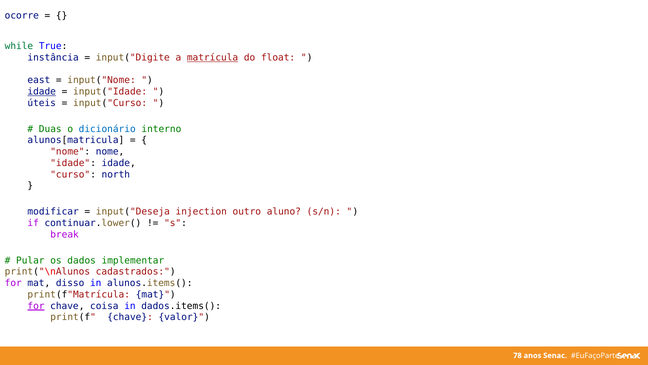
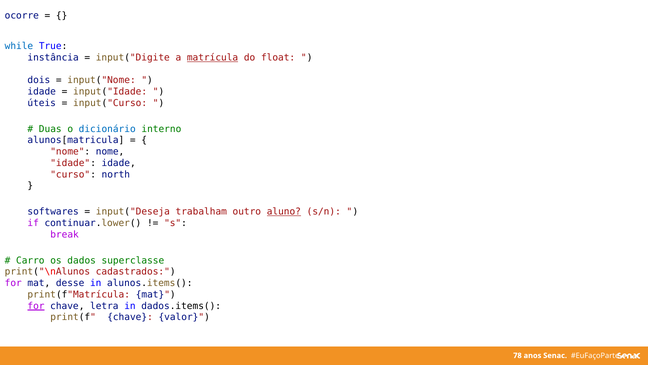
while colour: green -> blue
east: east -> dois
idade at (42, 92) underline: present -> none
modificar: modificar -> softwares
injection: injection -> trabalham
aluno underline: none -> present
Pular: Pular -> Carro
implementar: implementar -> superclasse
disso: disso -> desse
coisa: coisa -> letra
